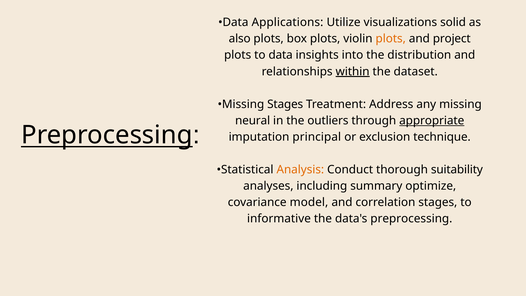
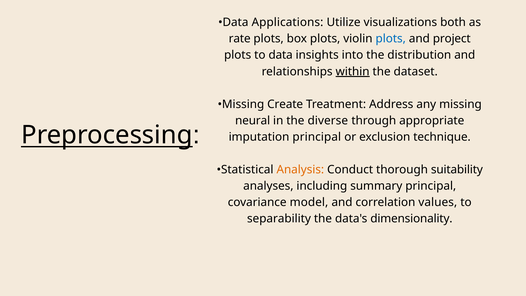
solid: solid -> both
also: also -> rate
plots at (391, 39) colour: orange -> blue
Missing Stages: Stages -> Create
outliers: outliers -> diverse
appropriate underline: present -> none
summary optimize: optimize -> principal
correlation stages: stages -> values
informative: informative -> separability
data's preprocessing: preprocessing -> dimensionality
